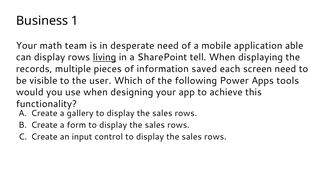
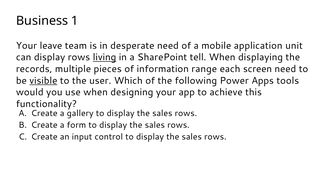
math: math -> leave
able: able -> unit
saved: saved -> range
visible underline: none -> present
